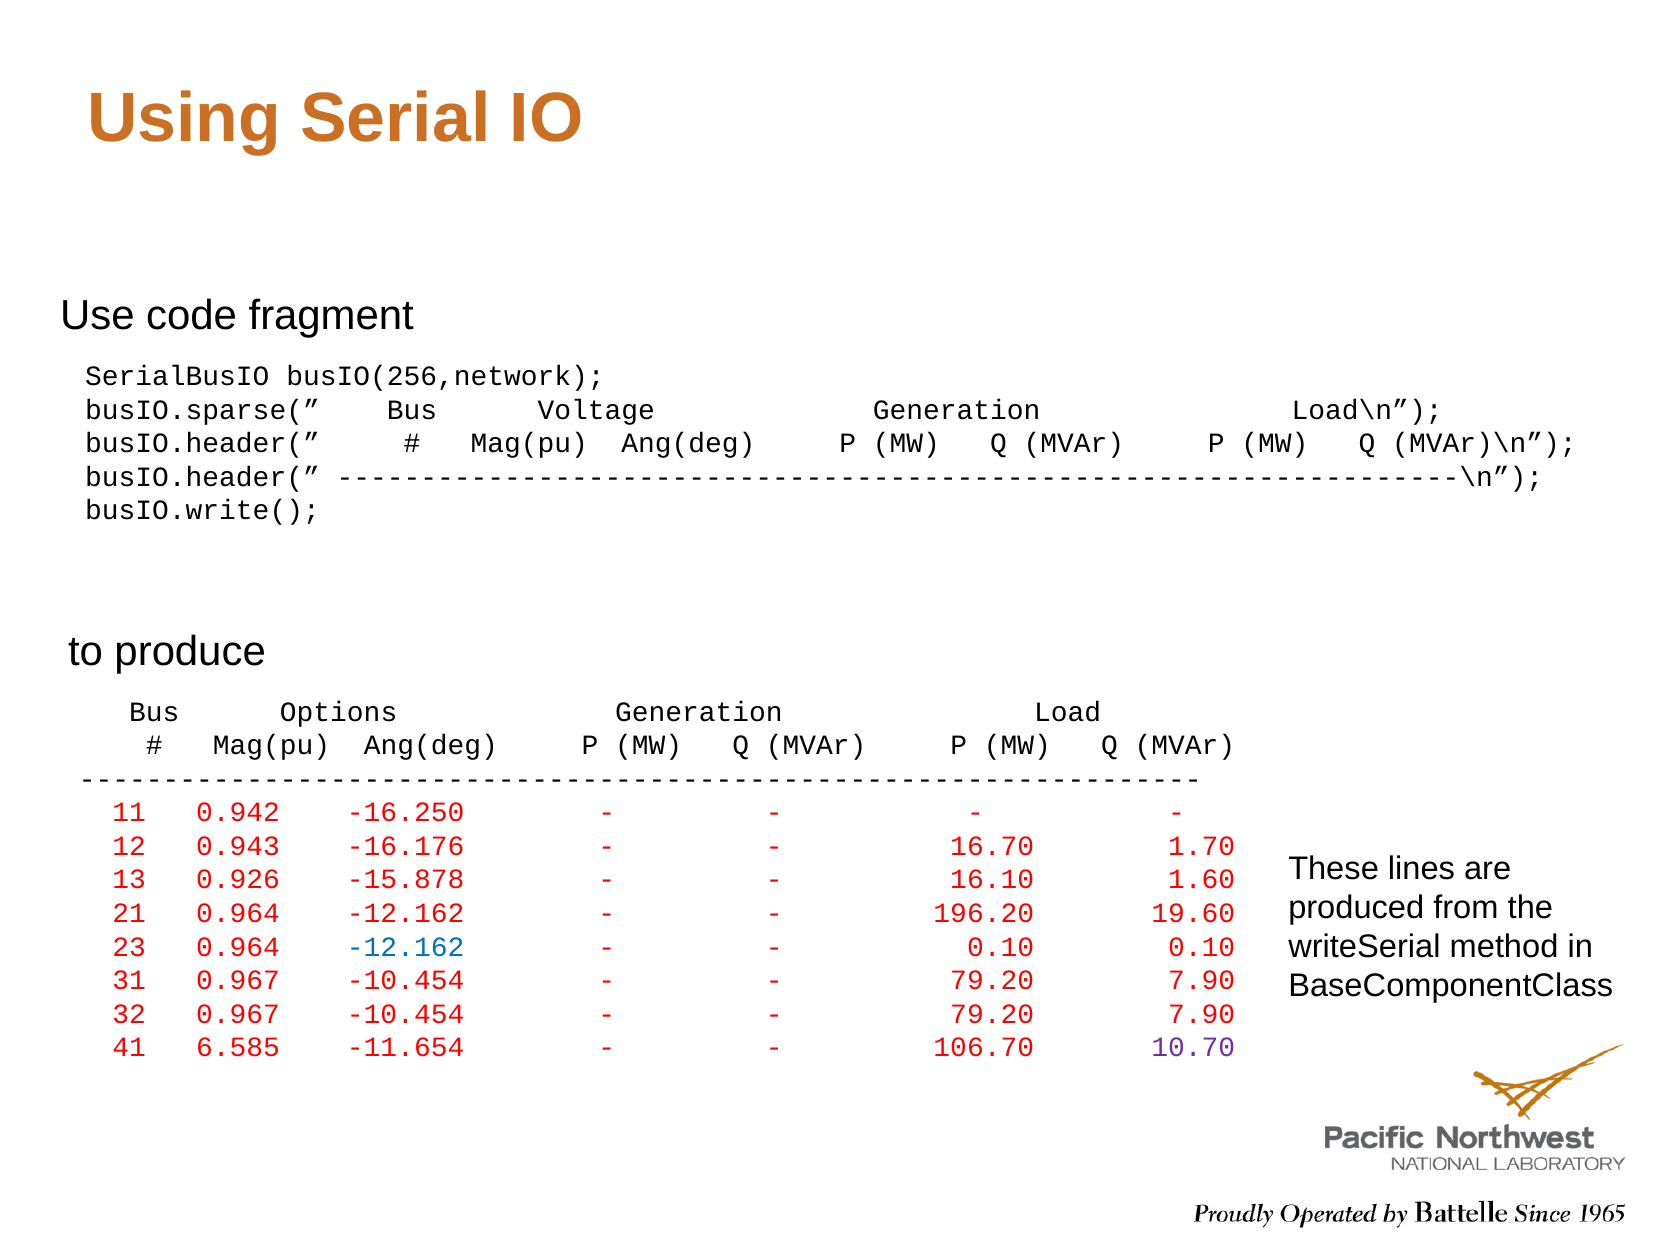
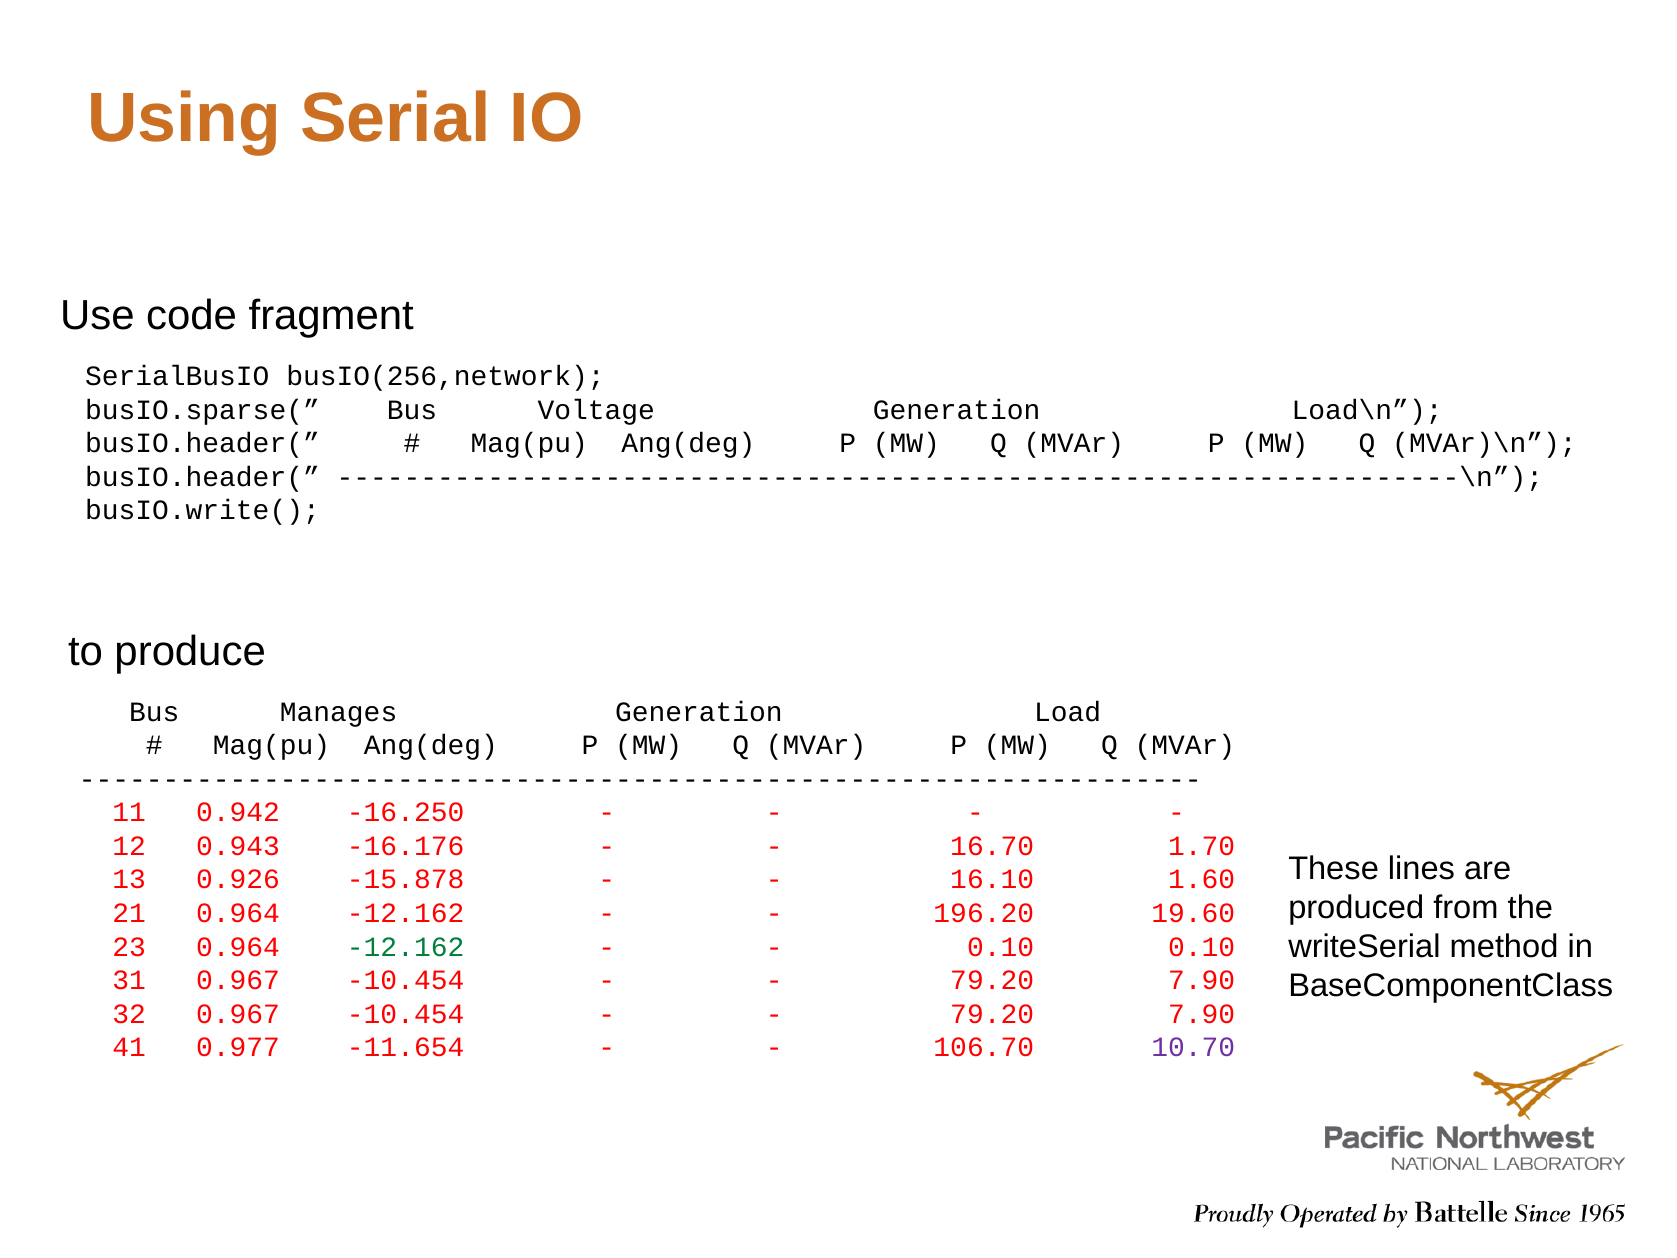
Options: Options -> Manages
-12.162 at (406, 947) colour: blue -> green
6.585: 6.585 -> 0.977
